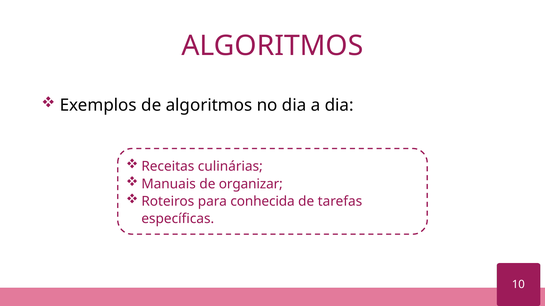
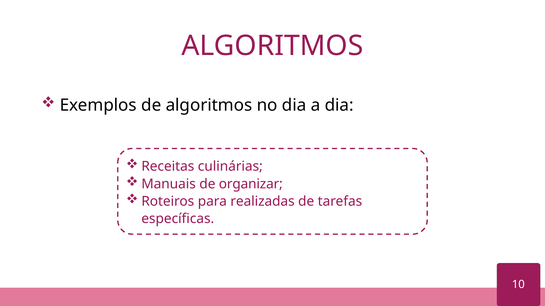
conhecida: conhecida -> realizadas
